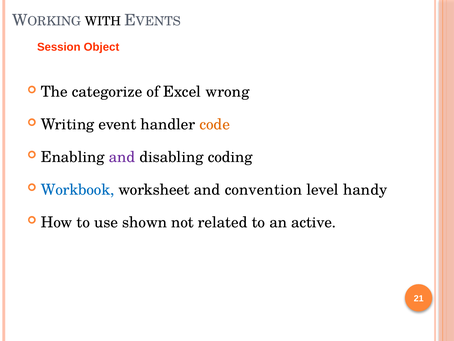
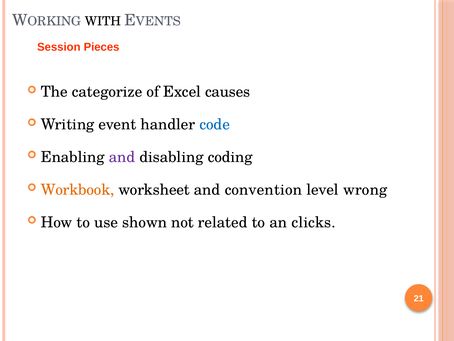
Object: Object -> Pieces
wrong: wrong -> causes
code colour: orange -> blue
Workbook colour: blue -> orange
handy: handy -> wrong
active: active -> clicks
